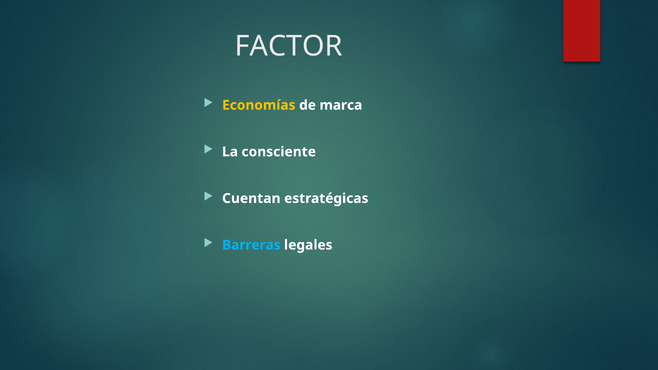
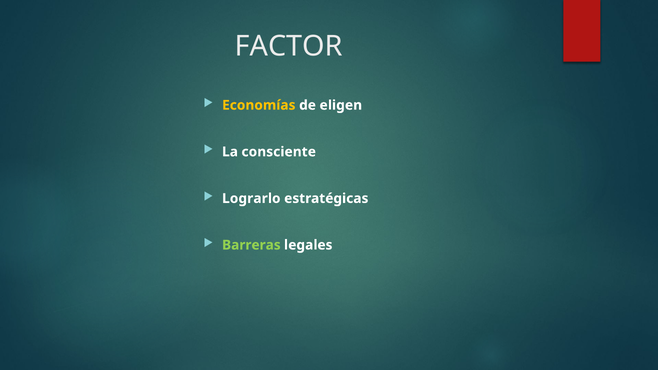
marca: marca -> eligen
Cuentan: Cuentan -> Lograrlo
Barreras colour: light blue -> light green
